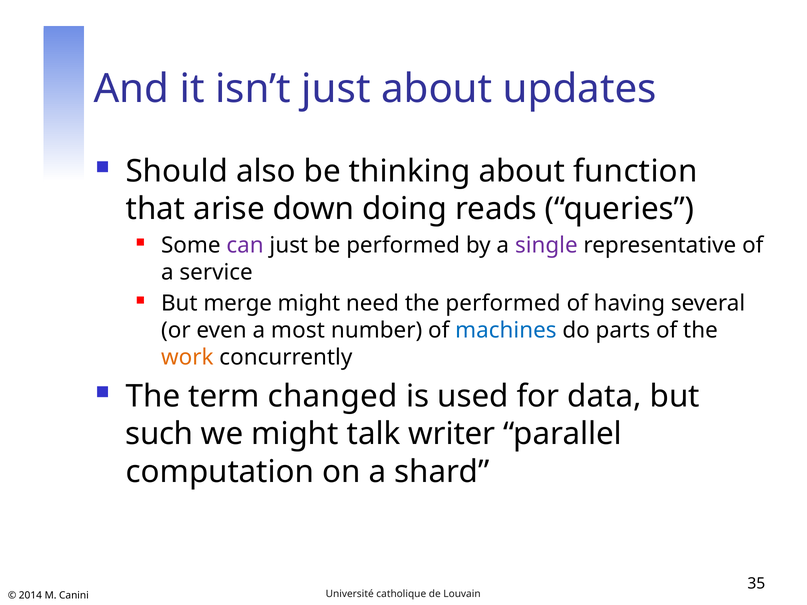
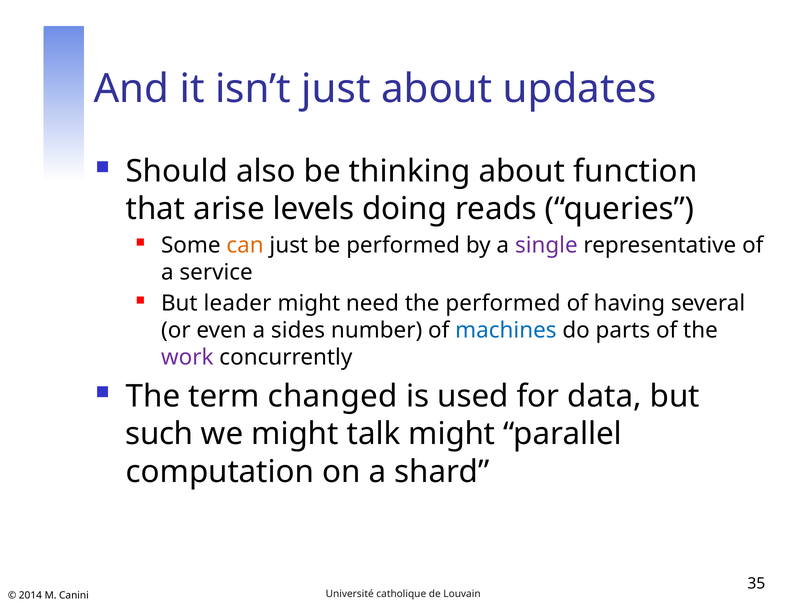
down: down -> levels
can colour: purple -> orange
merge: merge -> leader
most: most -> sides
work colour: orange -> purple
talk writer: writer -> might
